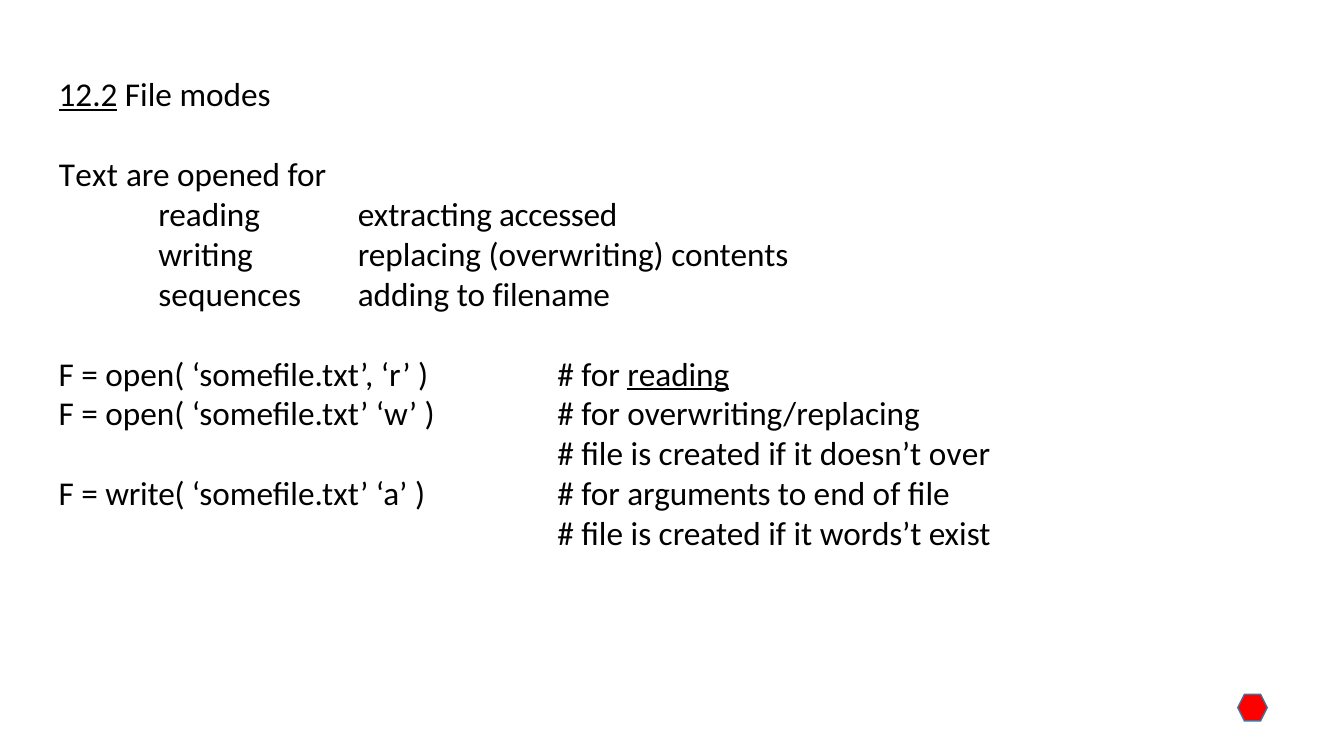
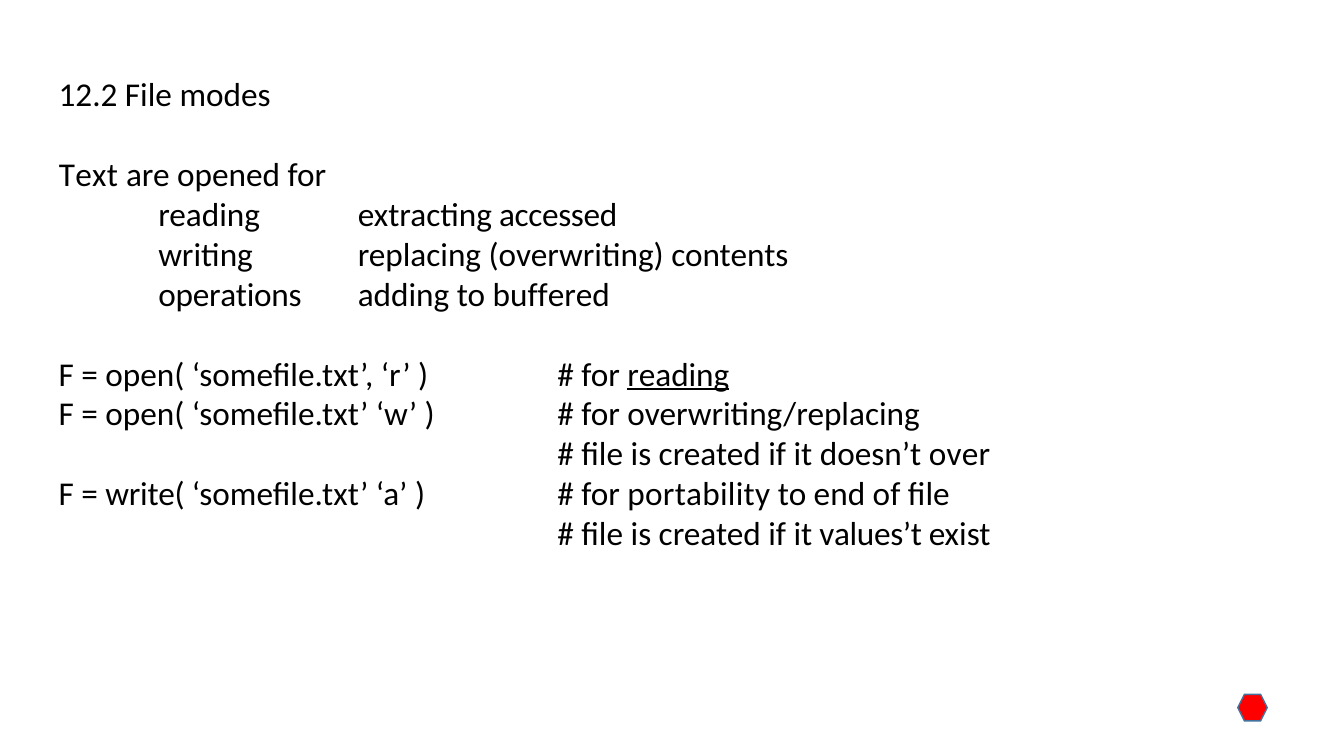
12.2 underline: present -> none
sequences: sequences -> operations
filename: filename -> buffered
arguments: arguments -> portability
words’t: words’t -> values’t
